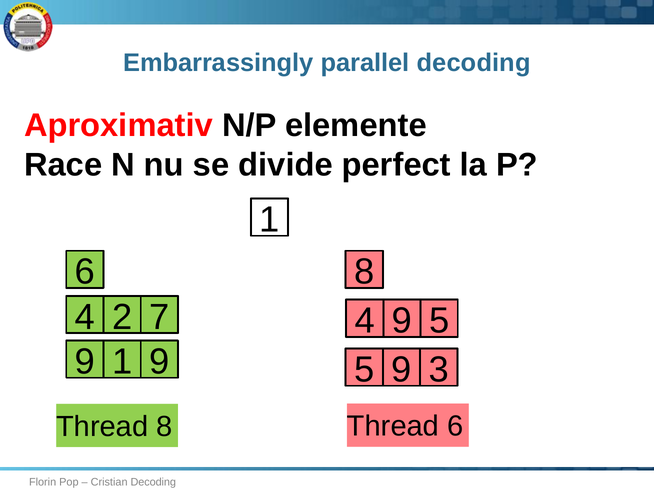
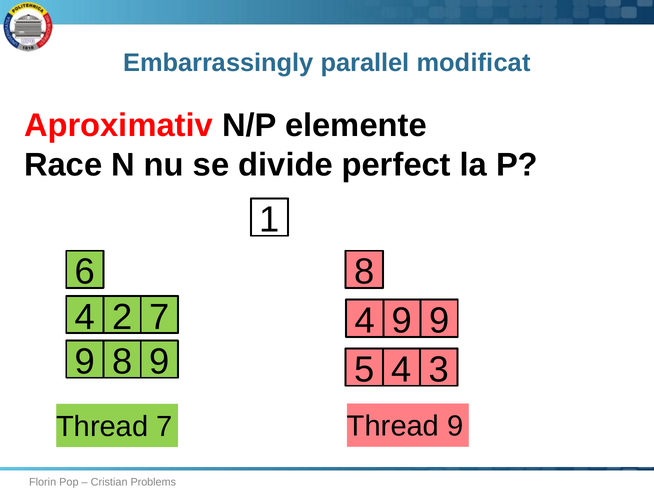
parallel decoding: decoding -> modificat
9 5: 5 -> 9
1 at (122, 361): 1 -> 8
5 9: 9 -> 4
Thread 8: 8 -> 7
Thread 6: 6 -> 9
Cristian Decoding: Decoding -> Problems
